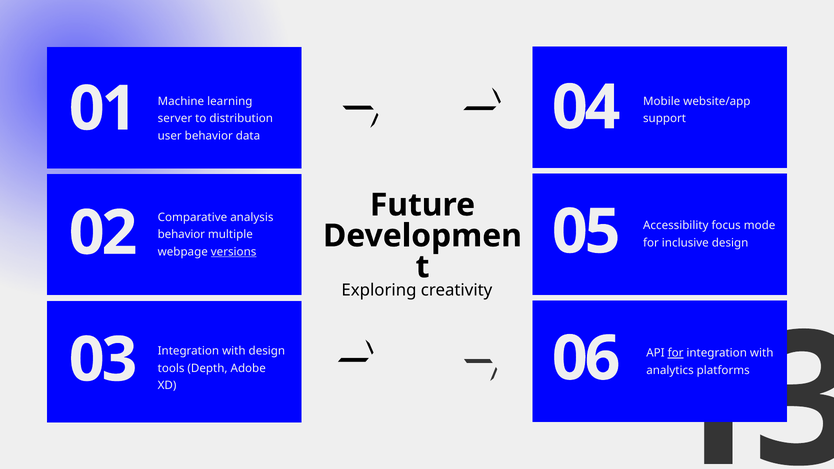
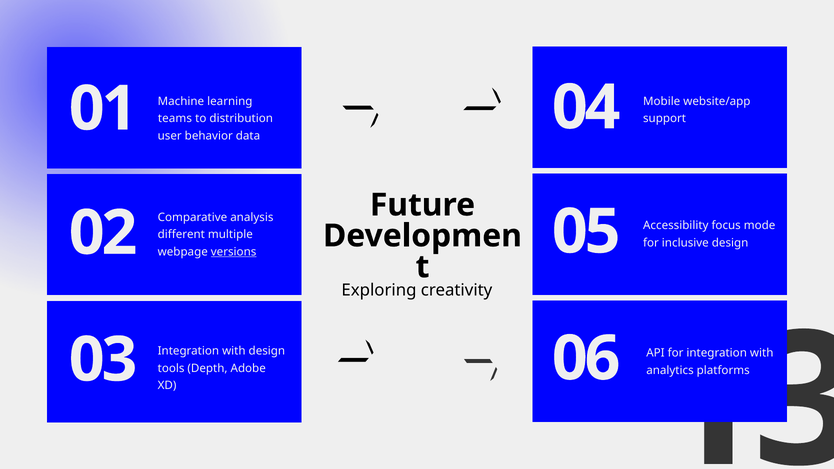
server: server -> teams
behavior at (181, 234): behavior -> different
for at (676, 353) underline: present -> none
